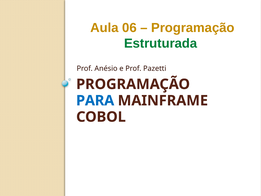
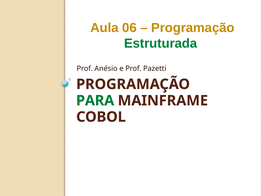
PARA colour: blue -> green
